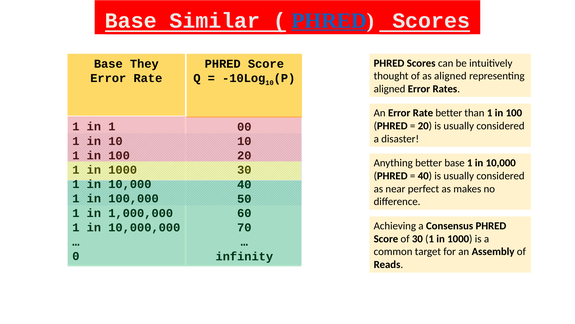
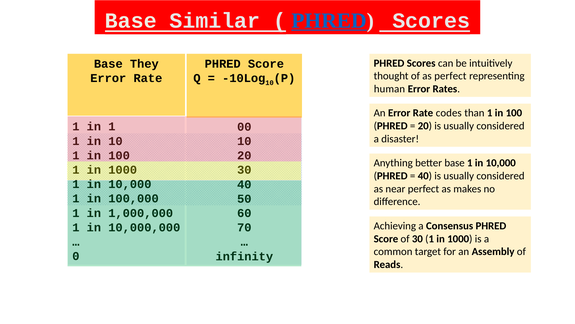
as aligned: aligned -> perfect
aligned at (390, 89): aligned -> human
Rate better: better -> codes
